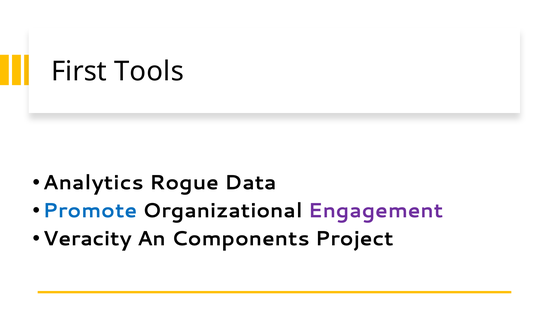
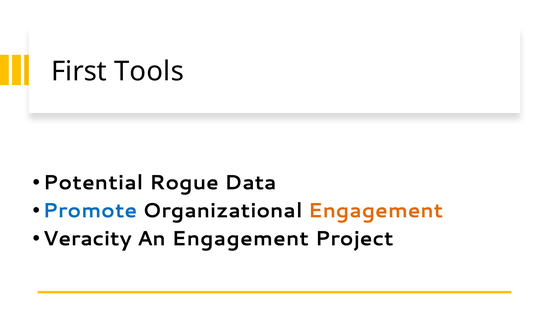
Analytics: Analytics -> Potential
Engagement at (376, 211) colour: purple -> orange
An Components: Components -> Engagement
